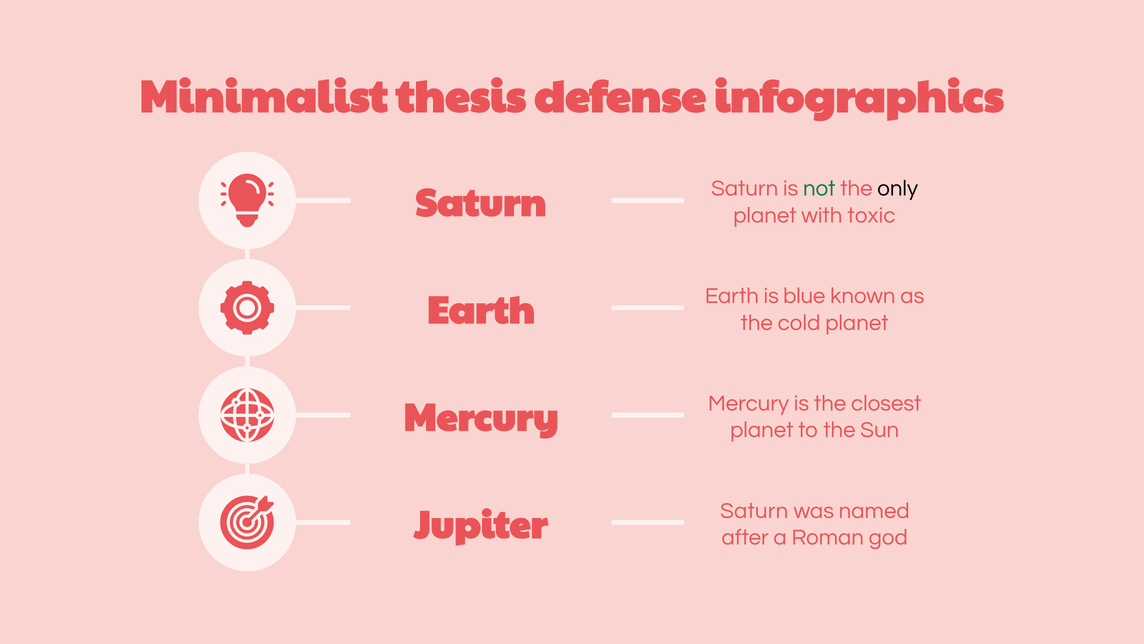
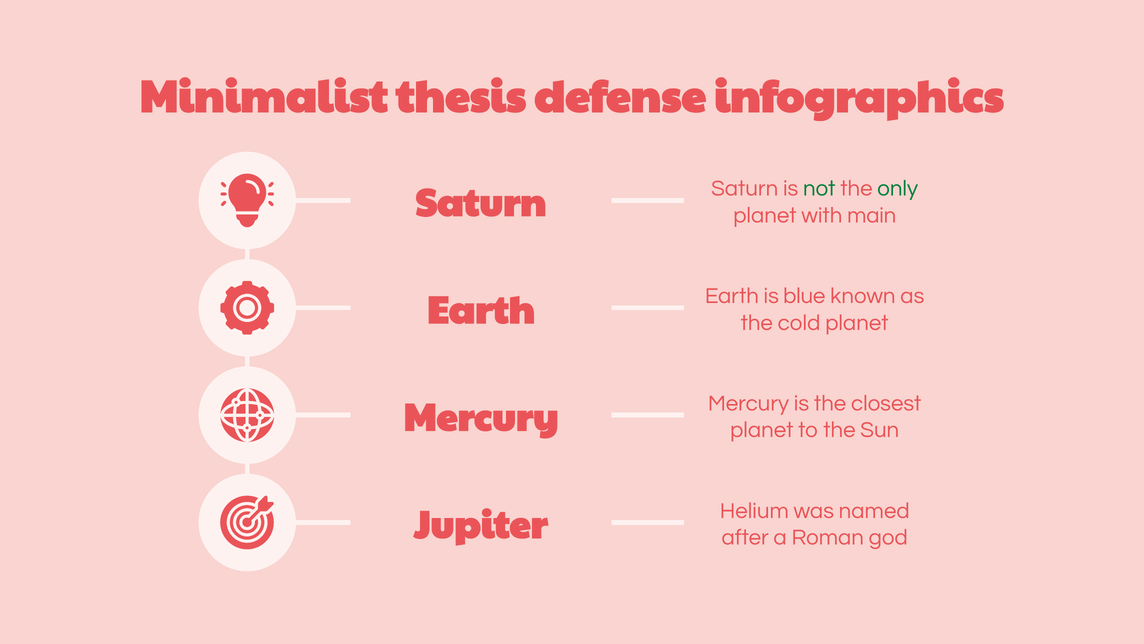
only colour: black -> green
toxic: toxic -> main
Saturn at (754, 510): Saturn -> Helium
